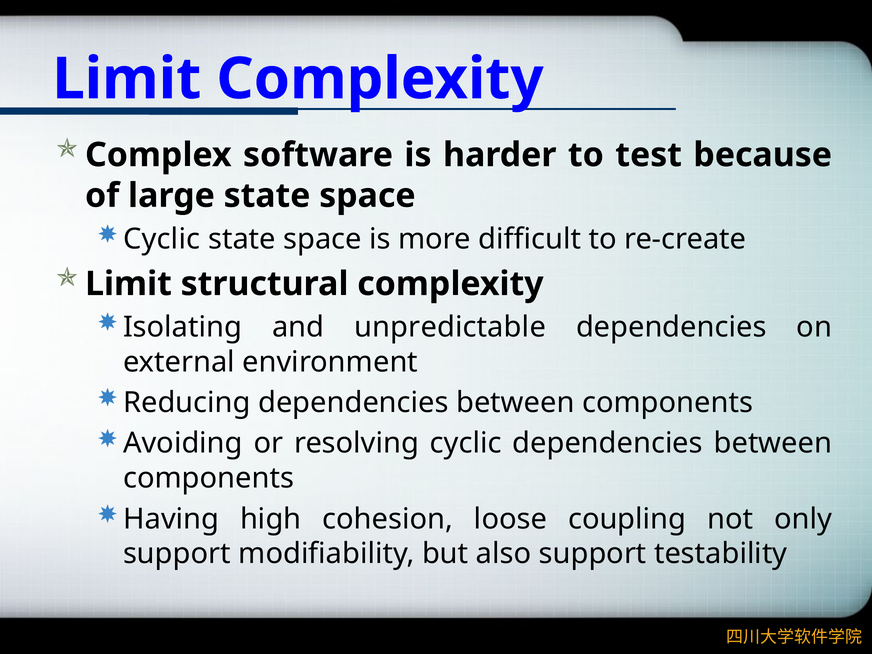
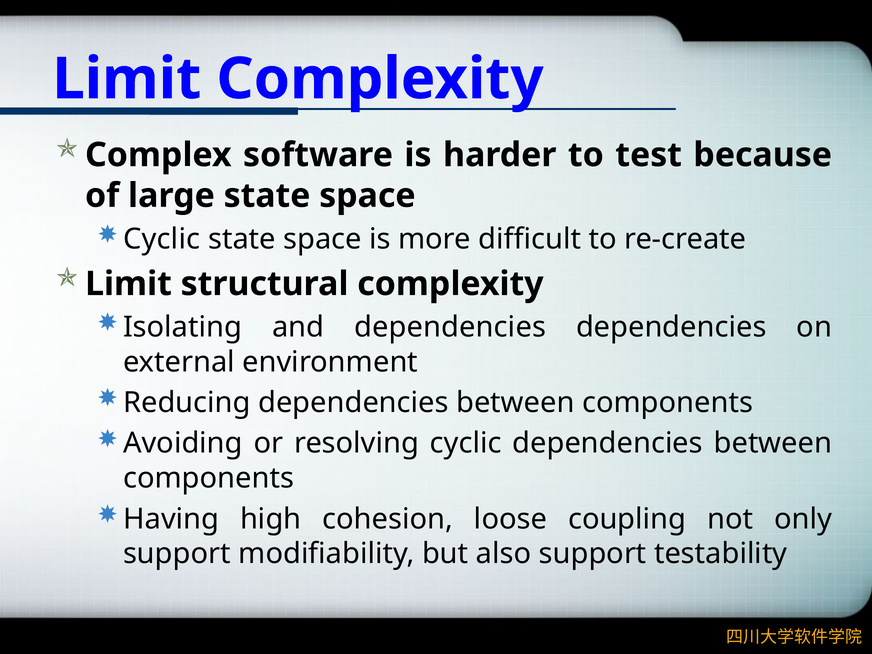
and unpredictable: unpredictable -> dependencies
